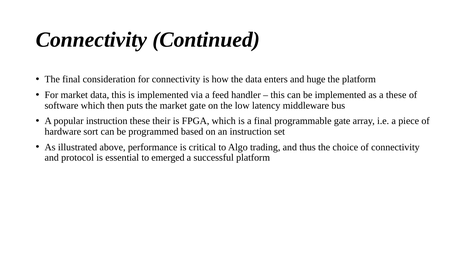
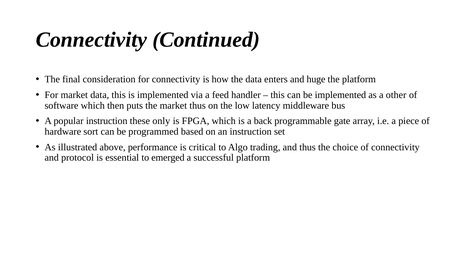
a these: these -> other
market gate: gate -> thus
their: their -> only
a final: final -> back
